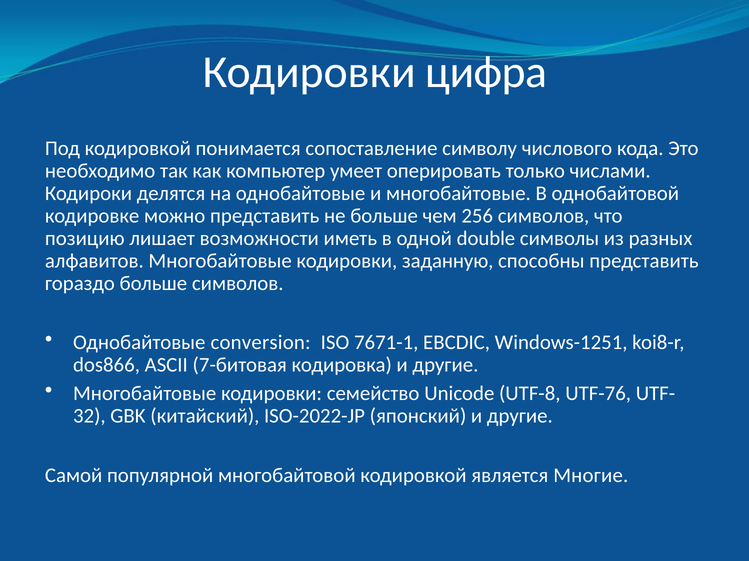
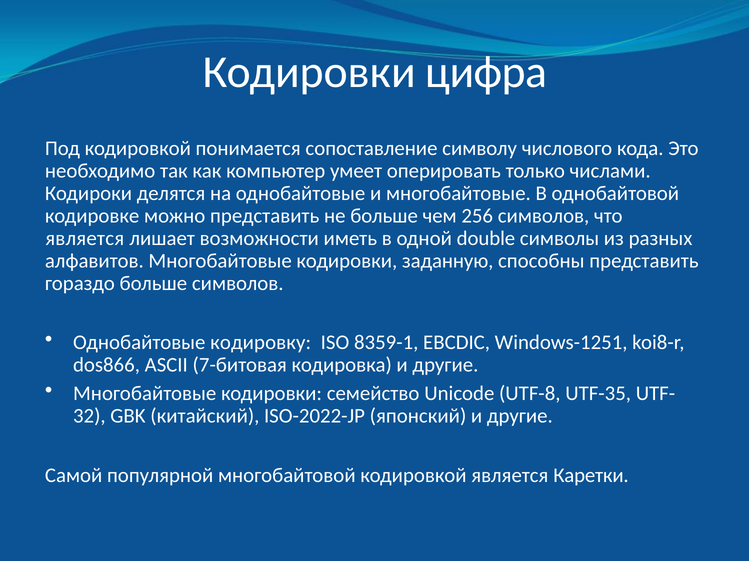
позицию at (85, 239): позицию -> является
conversion: conversion -> кодировку
7671-1: 7671-1 -> 8359-1
UTF-76: UTF-76 -> UTF-35
Многие: Многие -> Каретки
